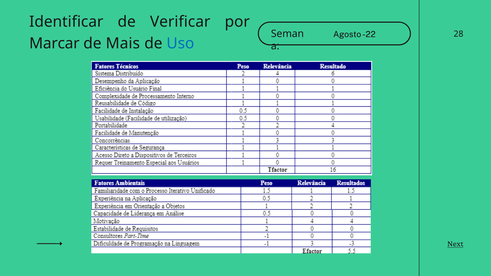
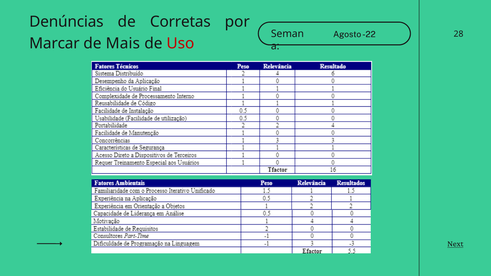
Identificar: Identificar -> Denúncias
Verificar: Verificar -> Corretas
Uso colour: blue -> red
